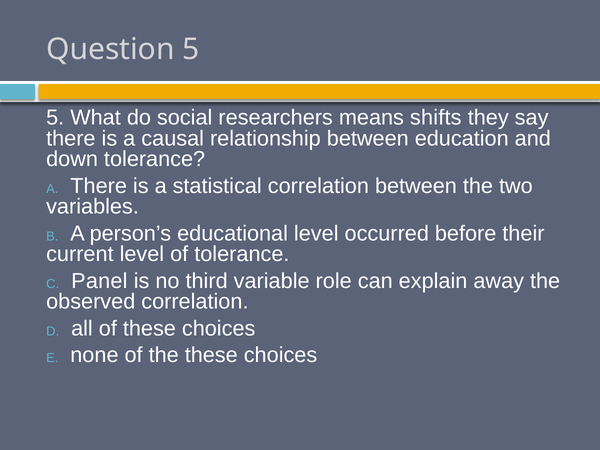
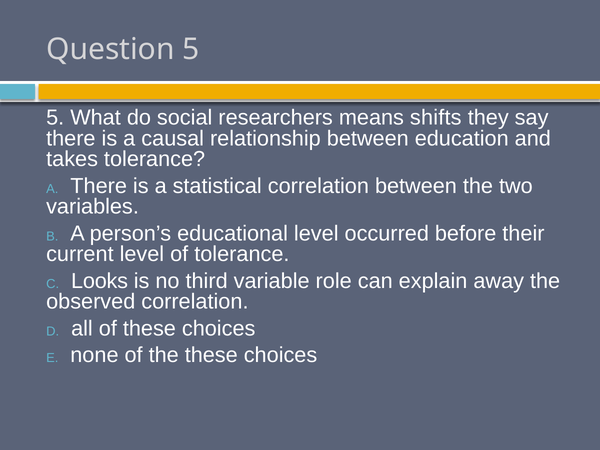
down: down -> takes
Panel: Panel -> Looks
